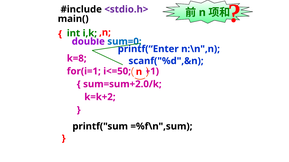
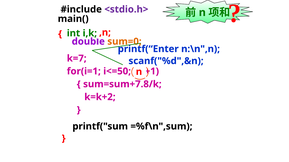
sum=0 colour: blue -> orange
k=8: k=8 -> k=7
sum=sum+2.0/k: sum=sum+2.0/k -> sum=sum+7.8/k
